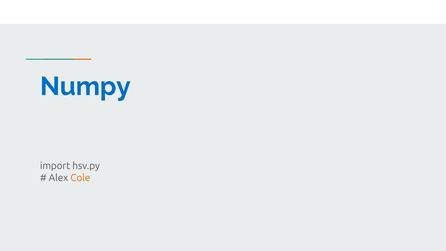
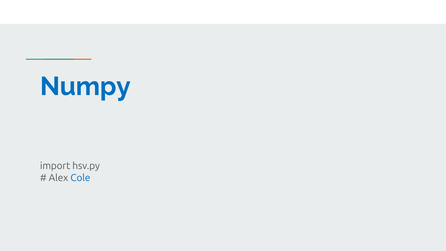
Cole colour: orange -> blue
